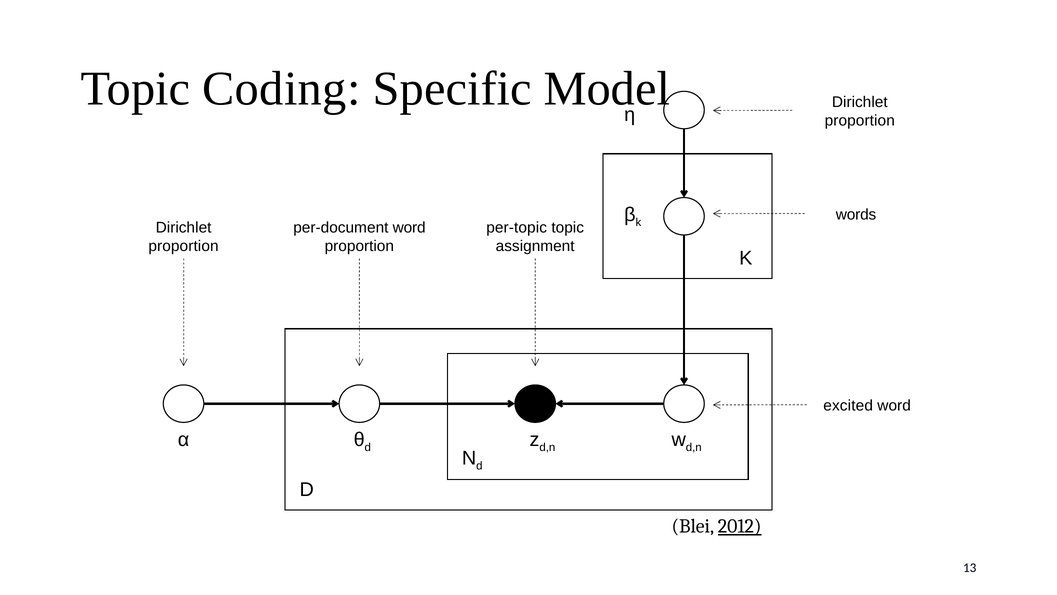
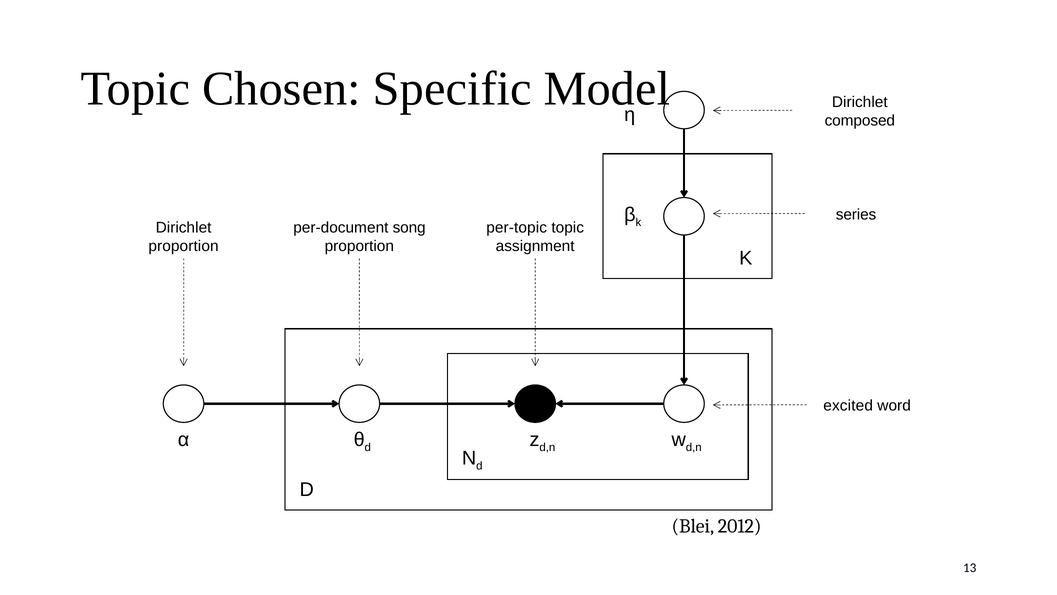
Coding: Coding -> Chosen
proportion at (860, 121): proportion -> composed
words: words -> series
per-document word: word -> song
2012 underline: present -> none
